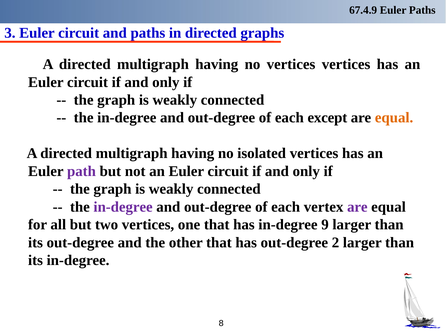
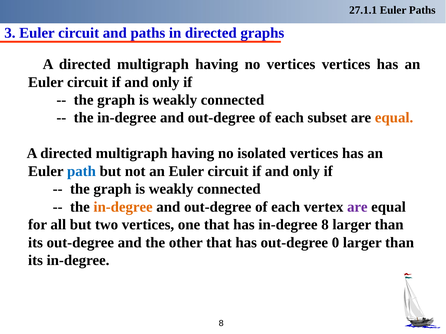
67.4.9: 67.4.9 -> 27.1.1
except: except -> subset
path colour: purple -> blue
in-degree at (123, 207) colour: purple -> orange
in-degree 9: 9 -> 8
2: 2 -> 0
